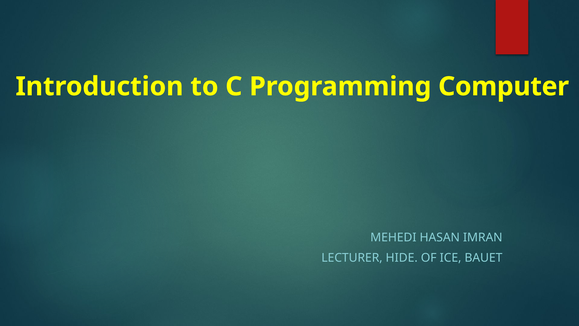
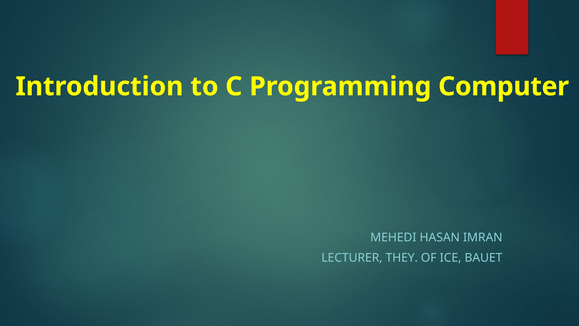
HIDE: HIDE -> THEY
